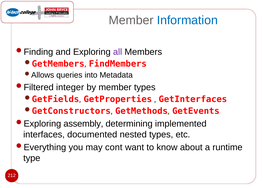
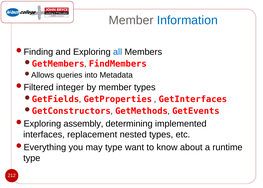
all colour: purple -> blue
documented: documented -> replacement
may cont: cont -> type
